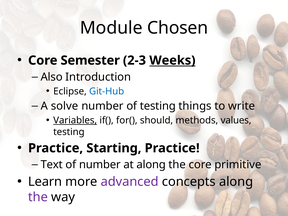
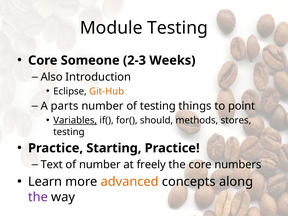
Module Chosen: Chosen -> Testing
Semester: Semester -> Someone
Weeks underline: present -> none
Git-Hub colour: blue -> orange
solve: solve -> parts
write: write -> point
values: values -> stores
at along: along -> freely
primitive: primitive -> numbers
advanced colour: purple -> orange
